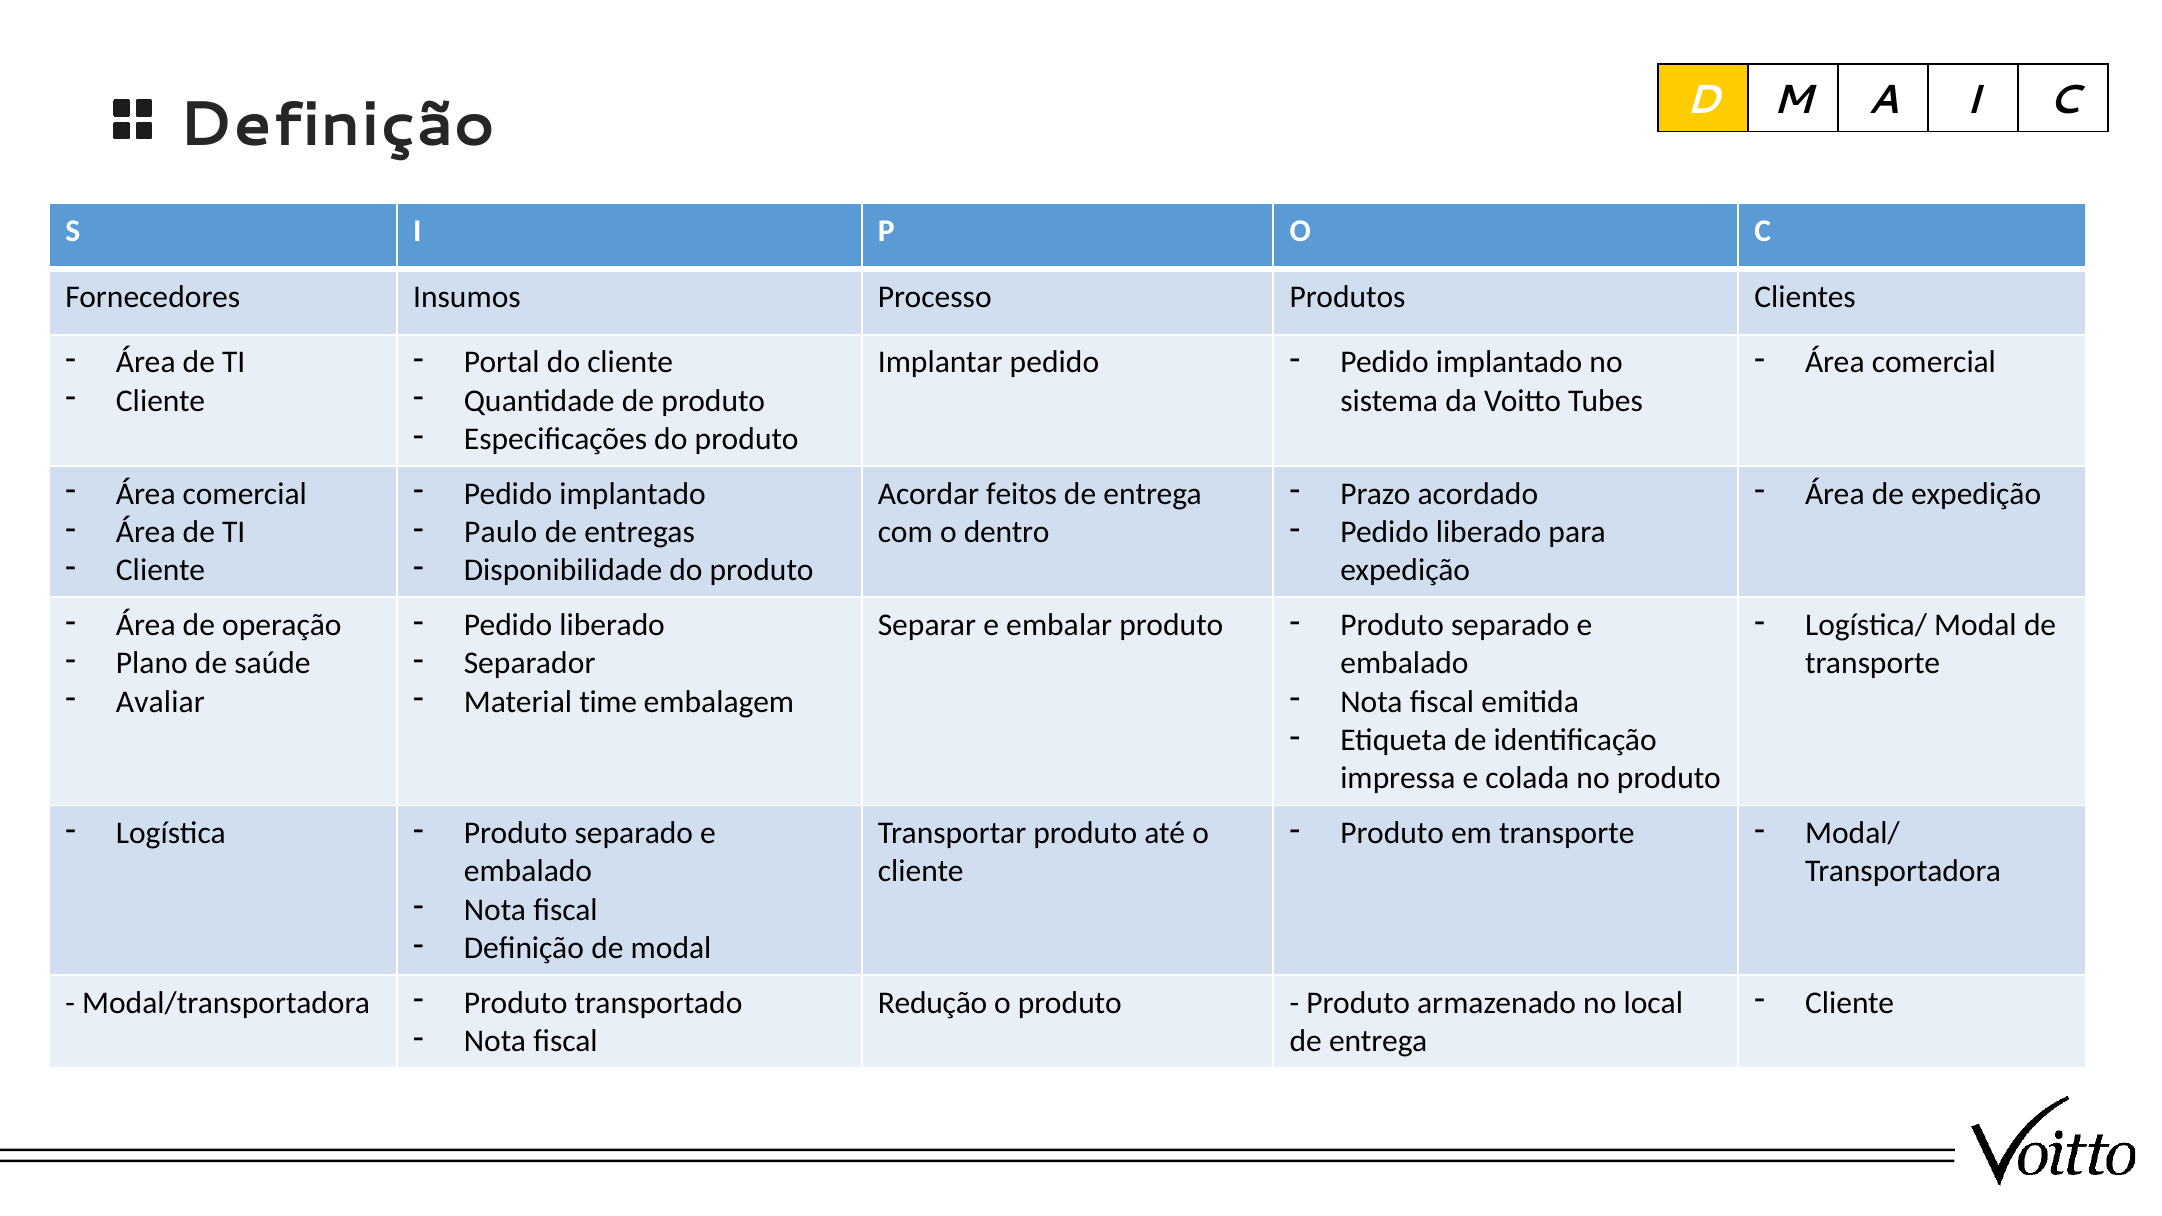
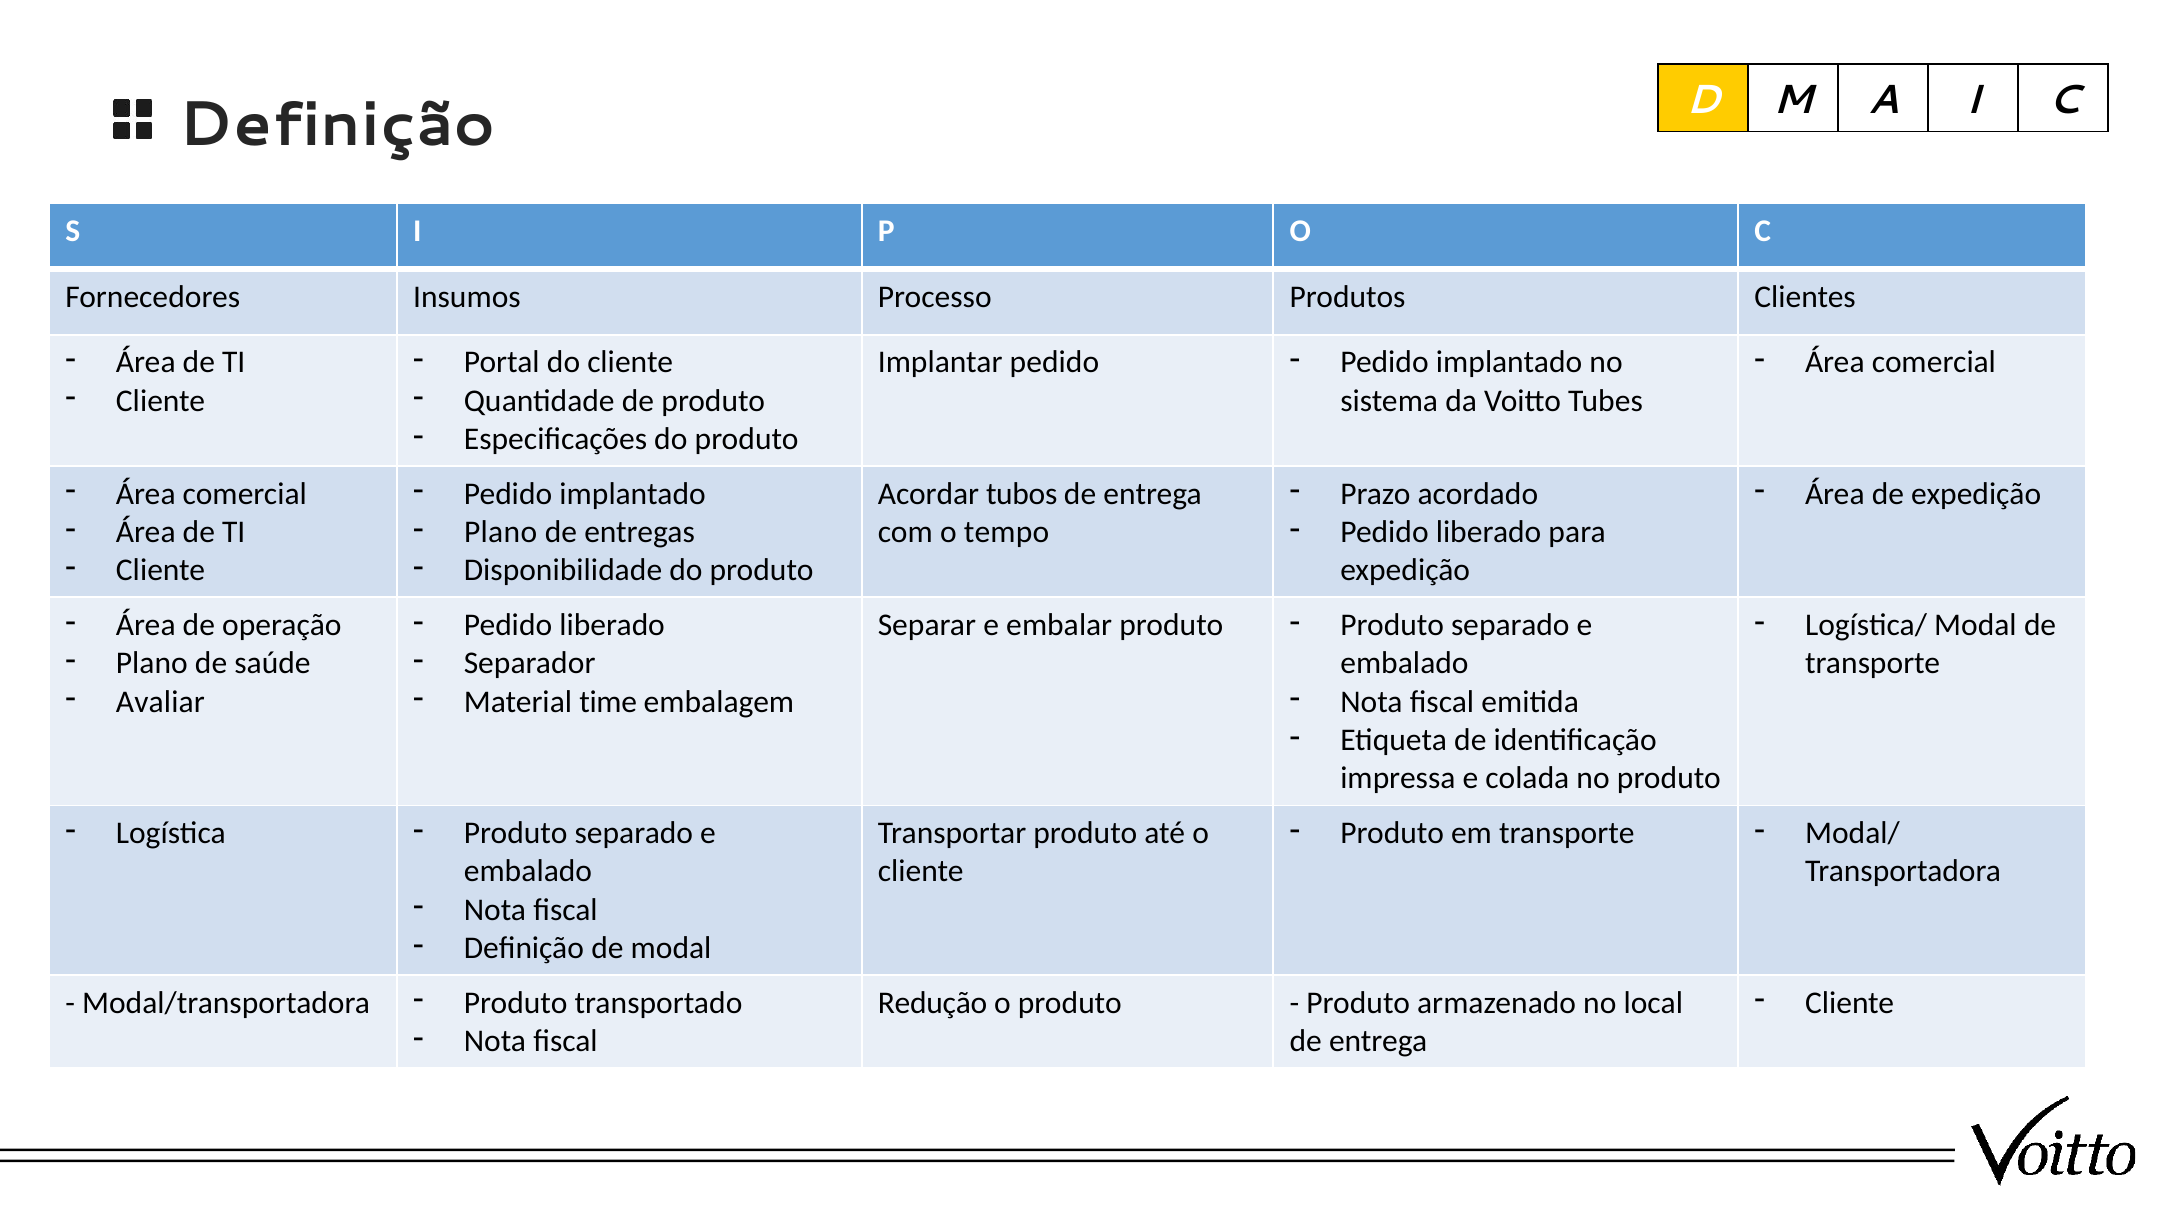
feitos: feitos -> tubos
Paulo at (501, 532): Paulo -> Plano
dentro: dentro -> tempo
